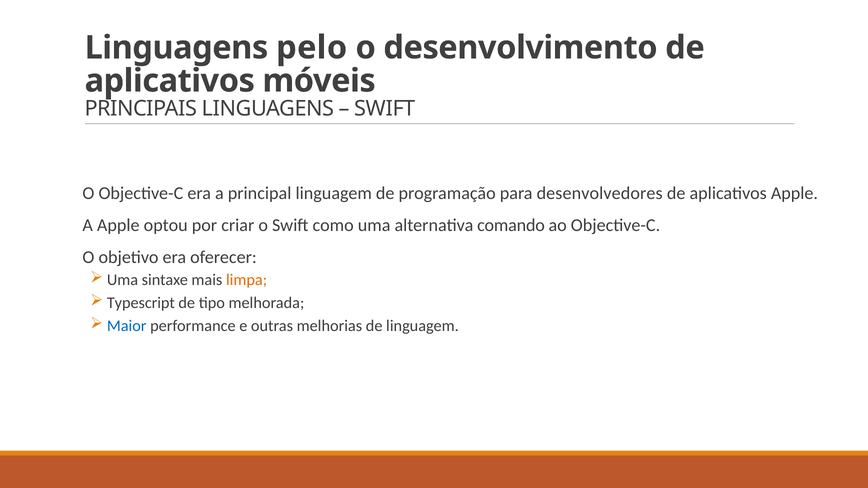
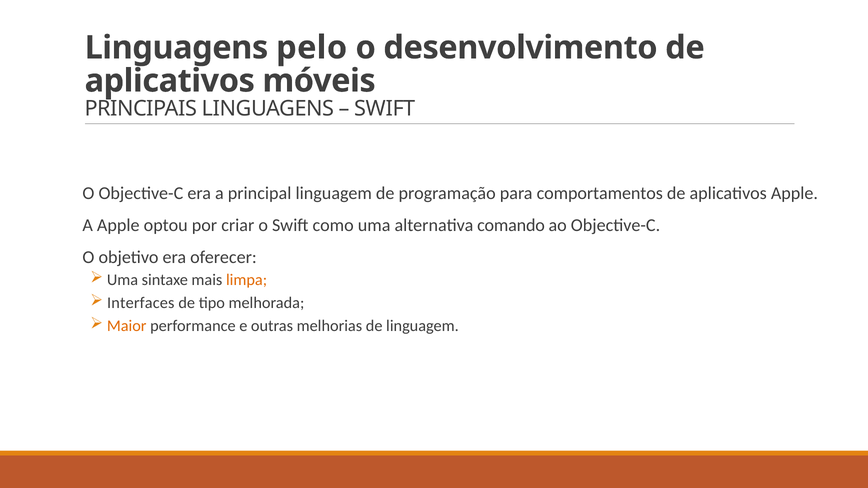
desenvolvedores: desenvolvedores -> comportamentos
Typescript: Typescript -> Interfaces
Maior colour: blue -> orange
